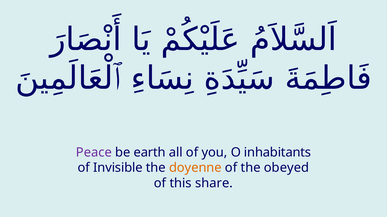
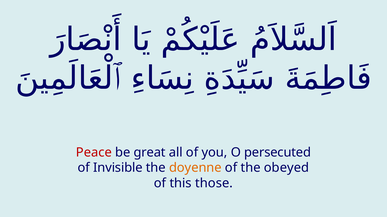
Peace colour: purple -> red
earth: earth -> great
inhabitants: inhabitants -> persecuted
share: share -> those
